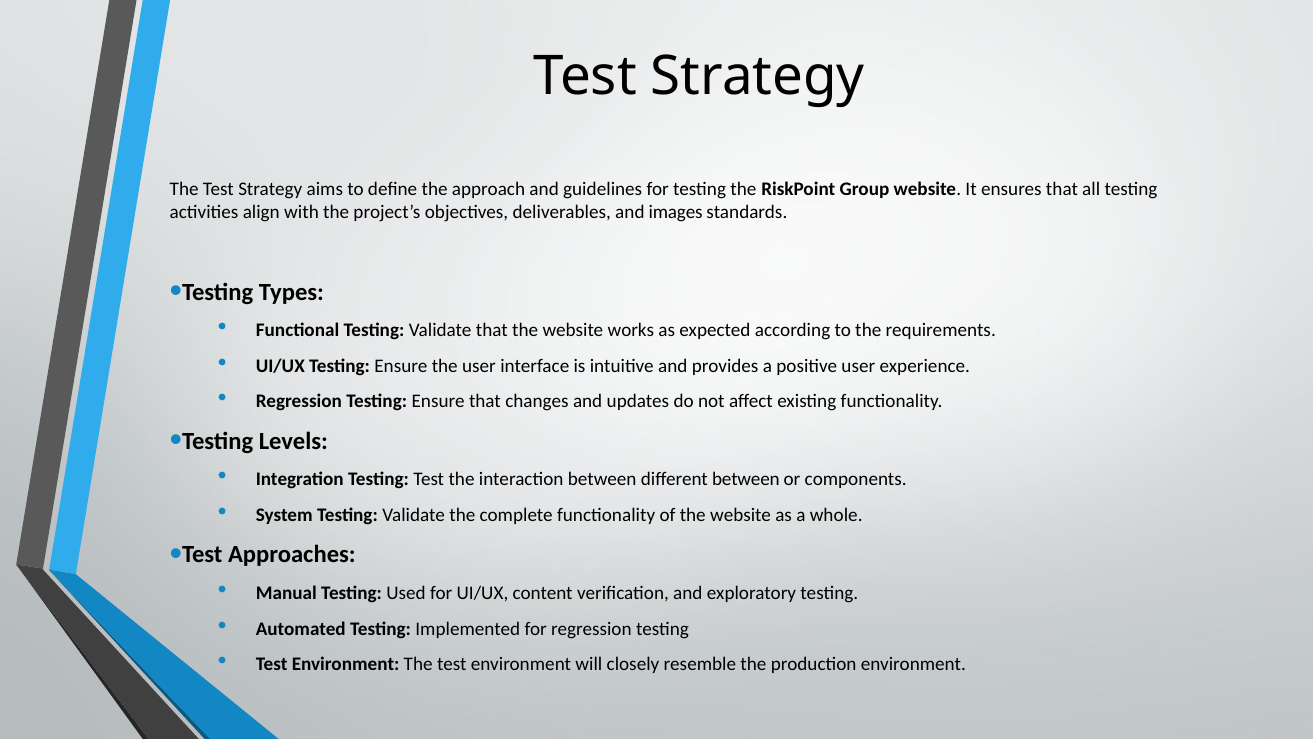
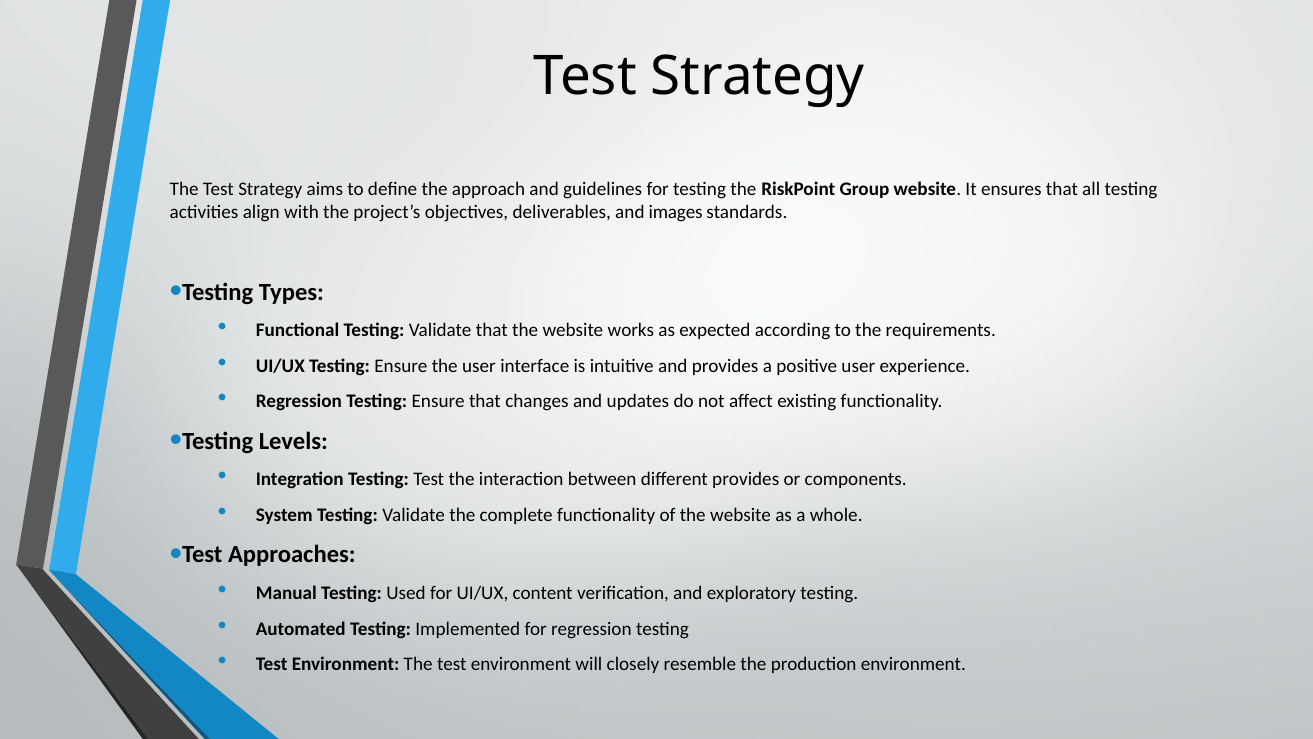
different between: between -> provides
